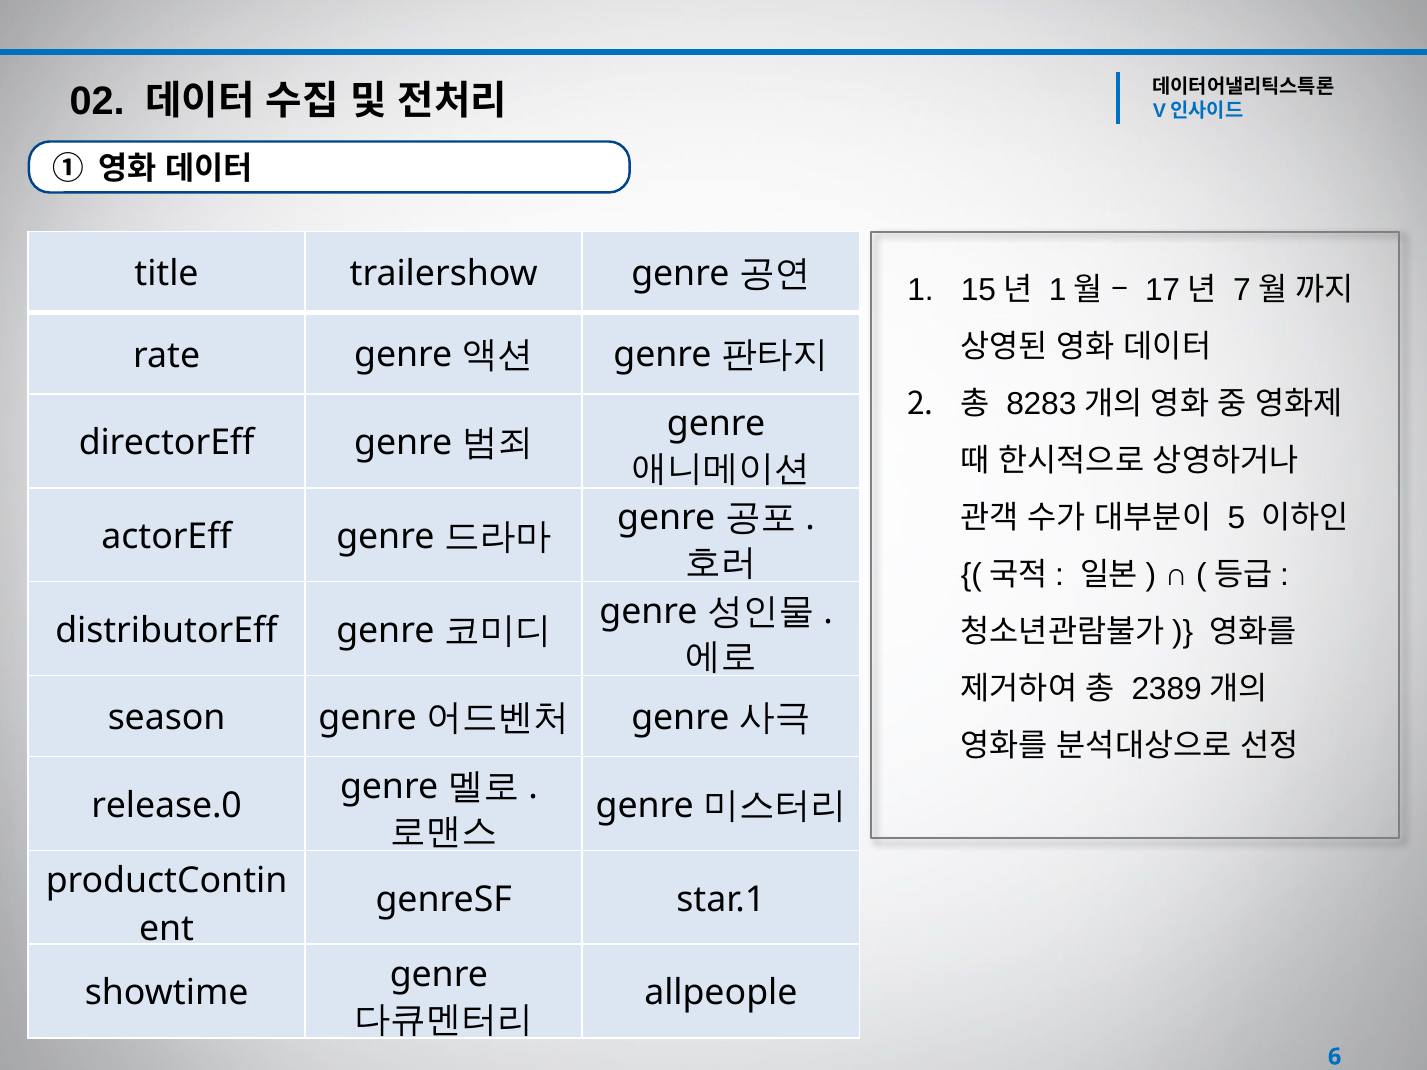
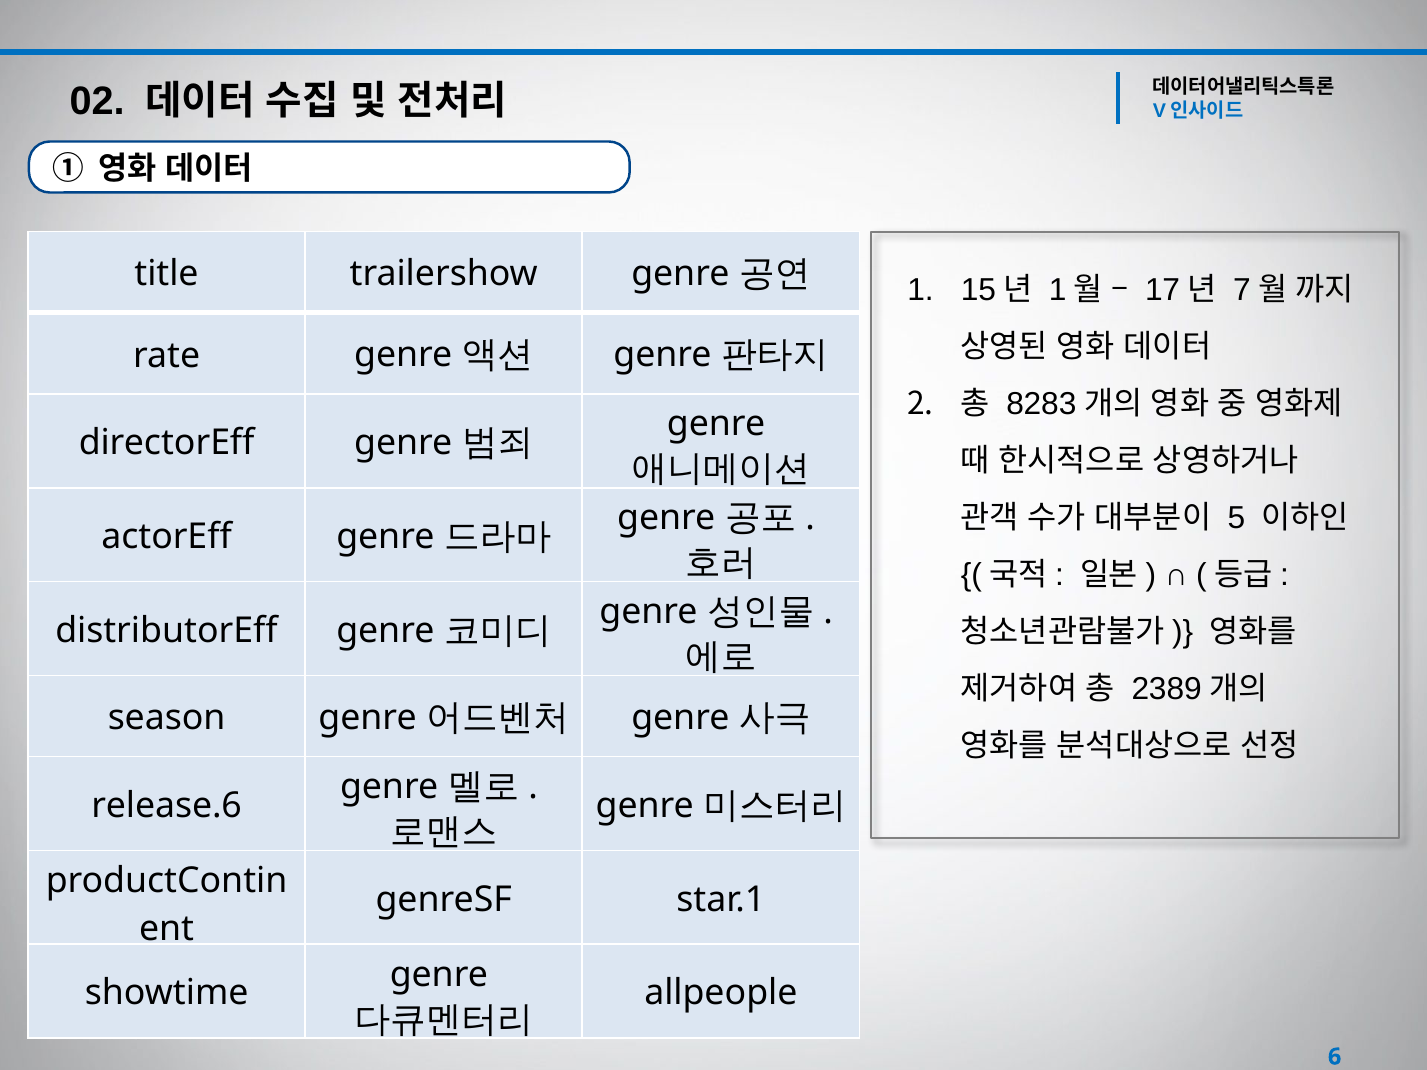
release.0: release.0 -> release.6
